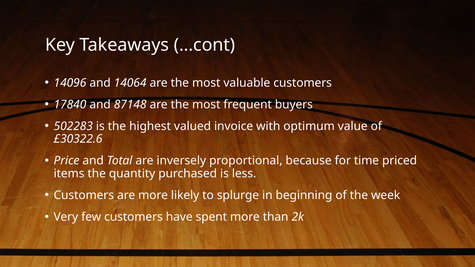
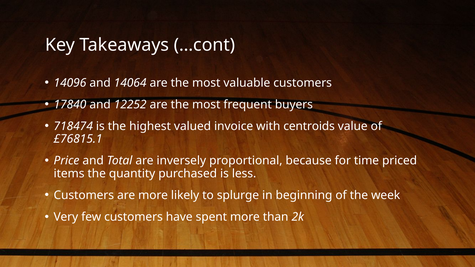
87148: 87148 -> 12252
502283: 502283 -> 718474
optimum: optimum -> centroids
£30322.6: £30322.6 -> £76815.1
